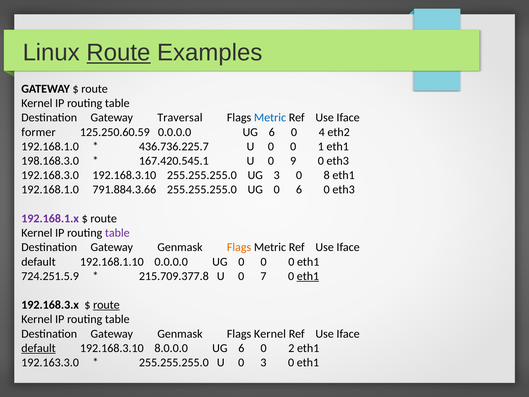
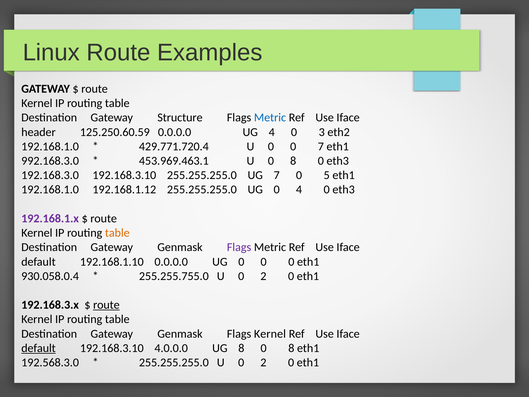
Route at (119, 53) underline: present -> none
Traversal: Traversal -> Structure
former: former -> header
0.0.0.0 UG 6: 6 -> 4
4: 4 -> 3
436.736.225.7: 436.736.225.7 -> 429.771.720.4
0 1: 1 -> 7
198.168.3.0: 198.168.3.0 -> 992.168.3.0
167.420.545.1: 167.420.545.1 -> 453.969.463.1
U 0 9: 9 -> 8
UG 3: 3 -> 7
8: 8 -> 5
791.884.3.66: 791.884.3.66 -> 192.168.1.12
0 6: 6 -> 4
table at (117, 233) colour: purple -> orange
Flags at (239, 247) colour: orange -> purple
724.251.5.9: 724.251.5.9 -> 930.058.0.4
215.709.377.8: 215.709.377.8 -> 255.255.755.0
7 at (263, 276): 7 -> 2
eth1 at (308, 276) underline: present -> none
8.0.0.0: 8.0.0.0 -> 4.0.0.0
6 at (241, 348): 6 -> 8
2 at (291, 348): 2 -> 8
192.163.3.0: 192.163.3.0 -> 192.568.3.0
255.255.255.0 U 0 3: 3 -> 2
